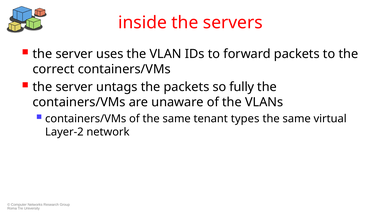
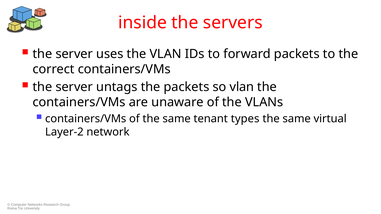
so fully: fully -> vlan
